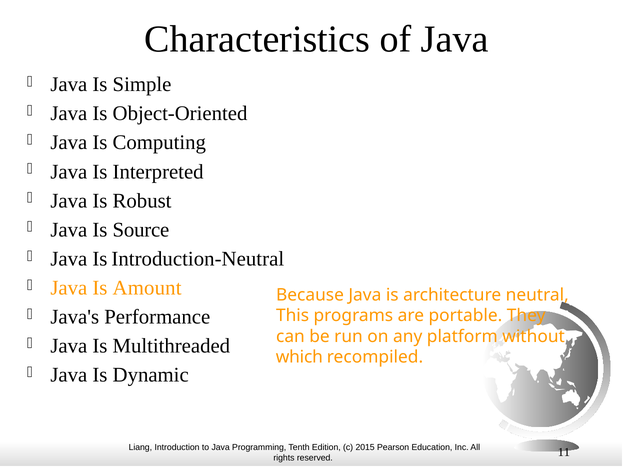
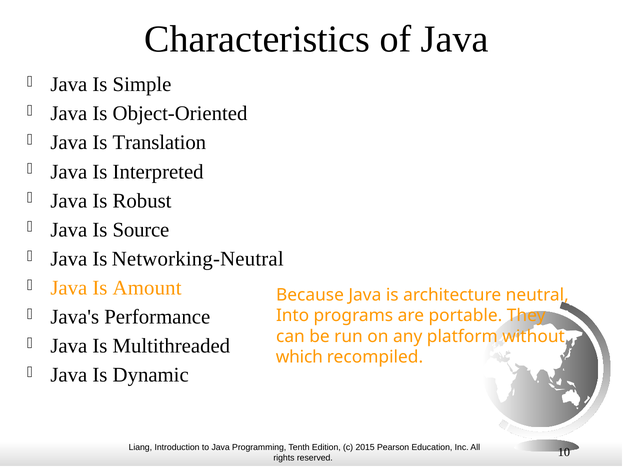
Computing: Computing -> Translation
Introduction-Neutral: Introduction-Neutral -> Networking-Neutral
This: This -> Into
11: 11 -> 10
